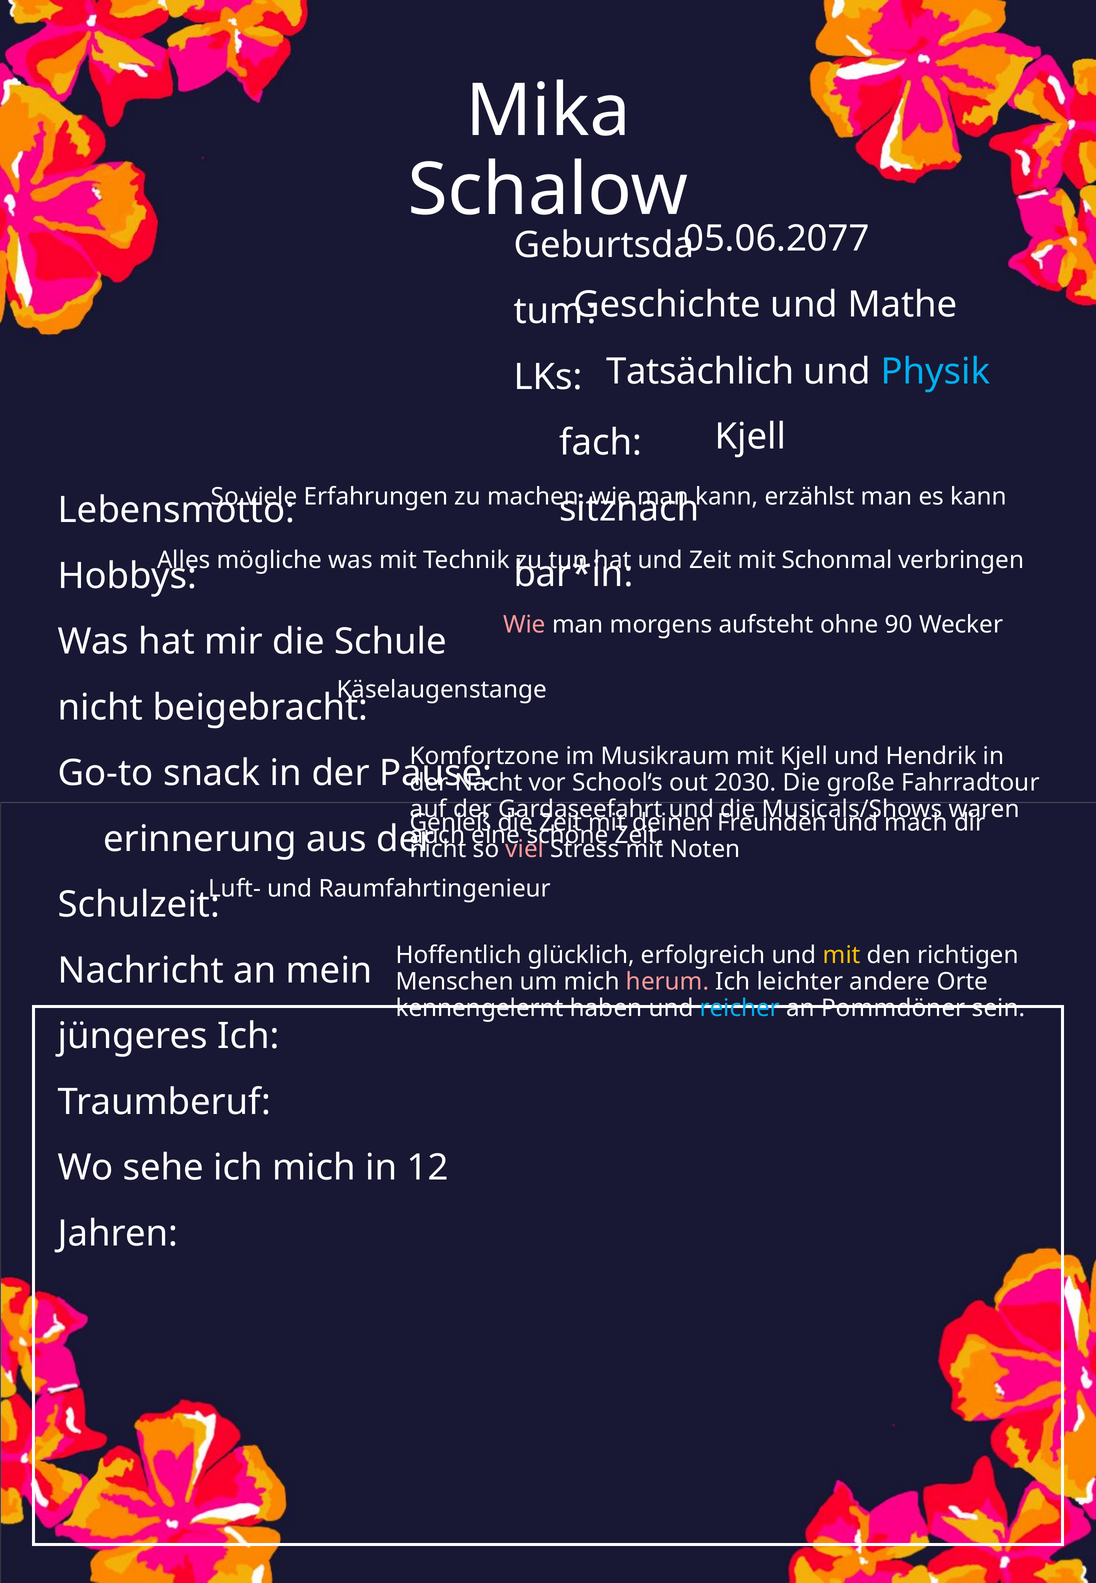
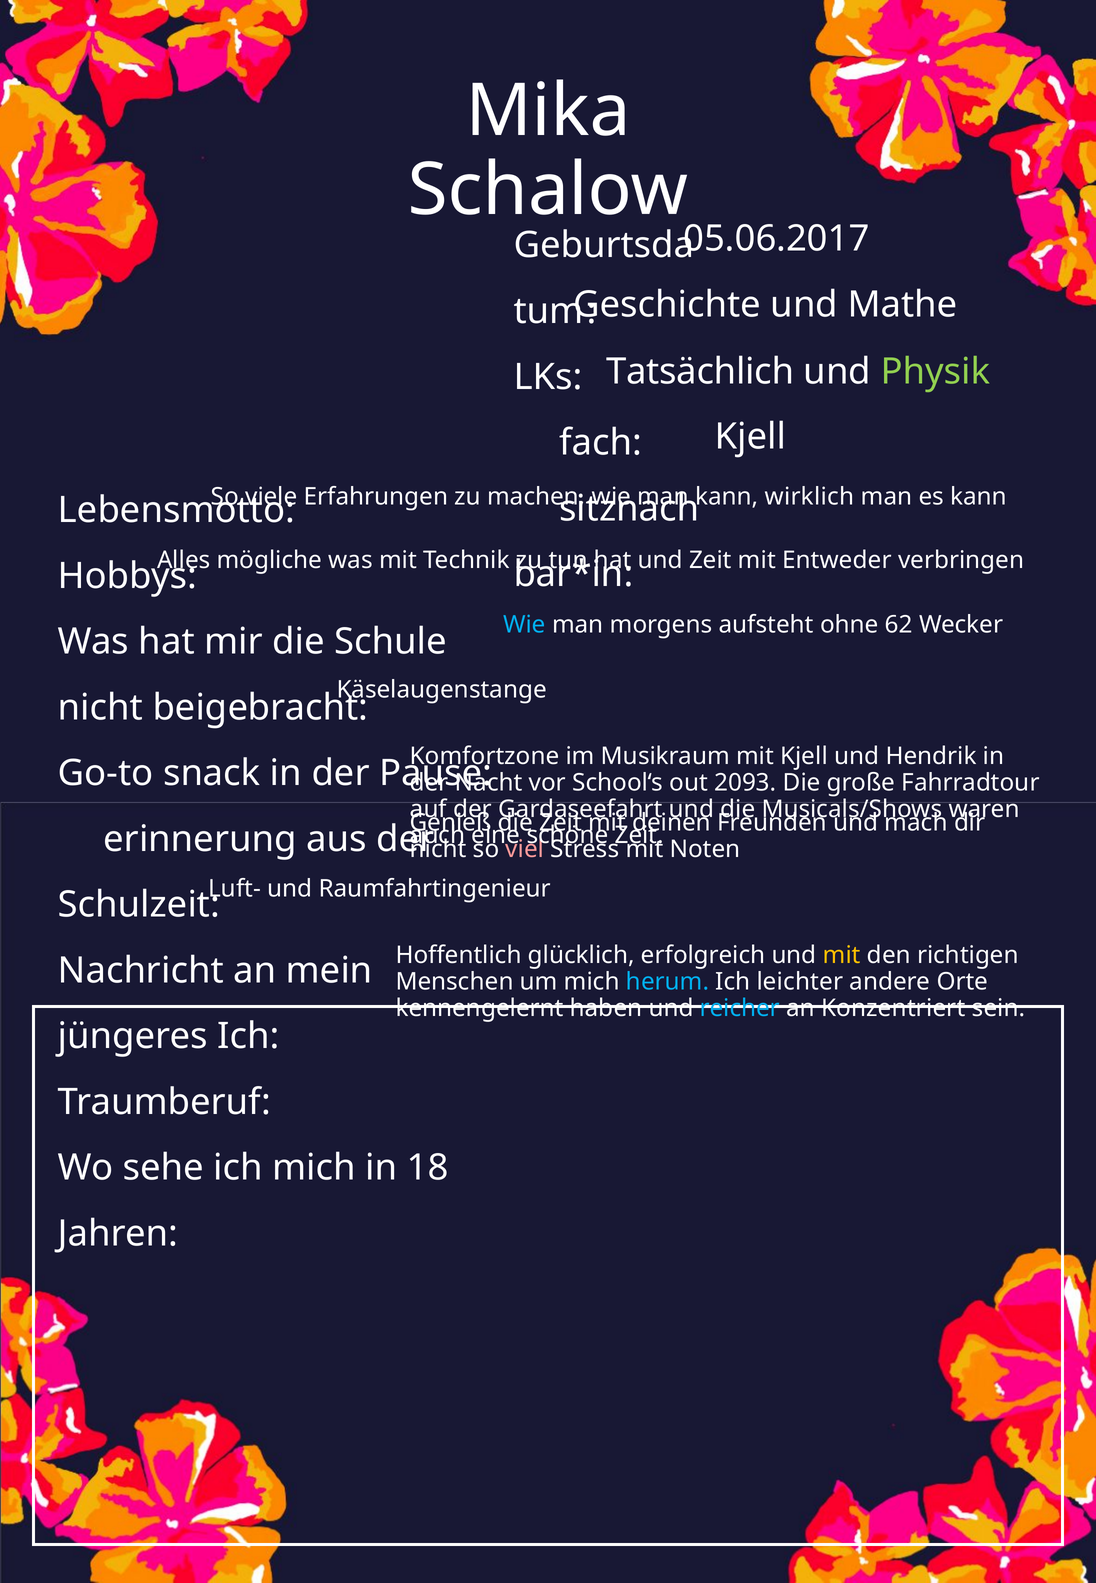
05.06.2077: 05.06.2077 -> 05.06.2017
Physik colour: light blue -> light green
erzählst: erzählst -> wirklich
Schonmal: Schonmal -> Entweder
Wie at (524, 625) colour: pink -> light blue
90: 90 -> 62
2030: 2030 -> 2093
herum colour: pink -> light blue
Pommdöner: Pommdöner -> Konzentriert
12: 12 -> 18
